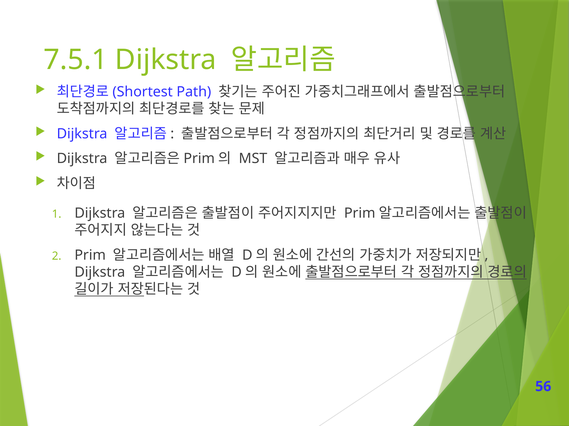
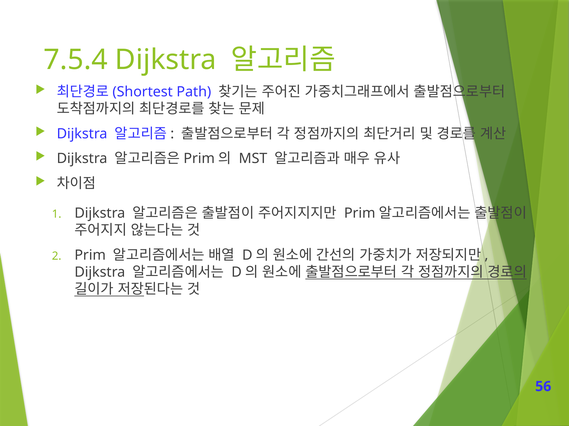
7.5.1: 7.5.1 -> 7.5.4
